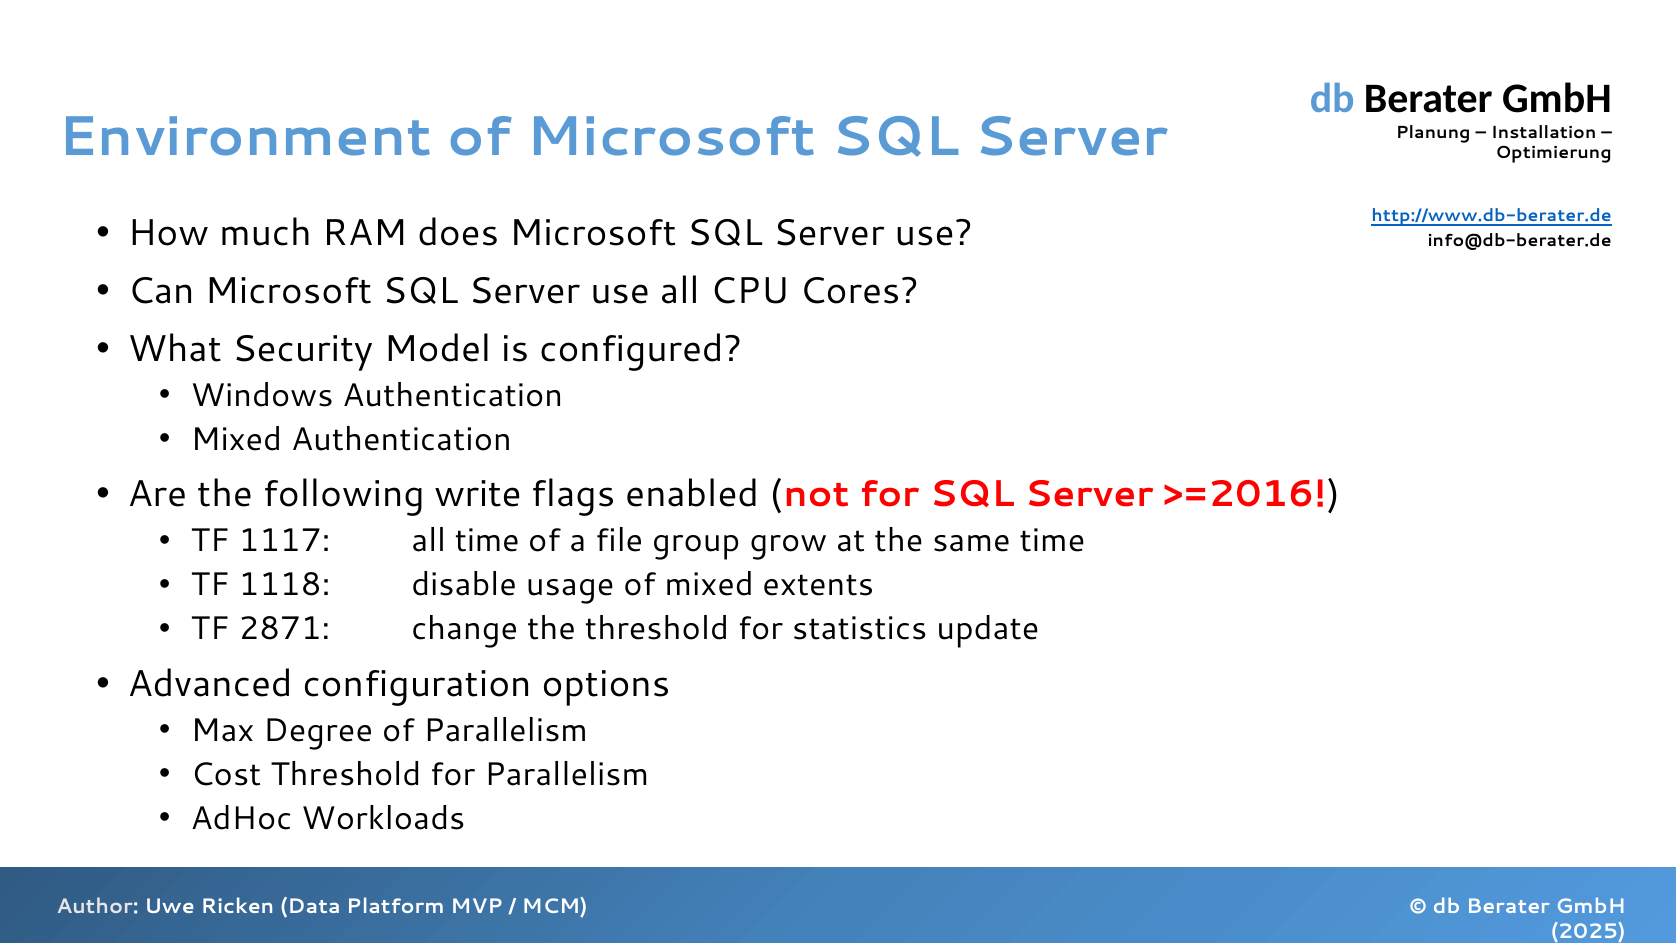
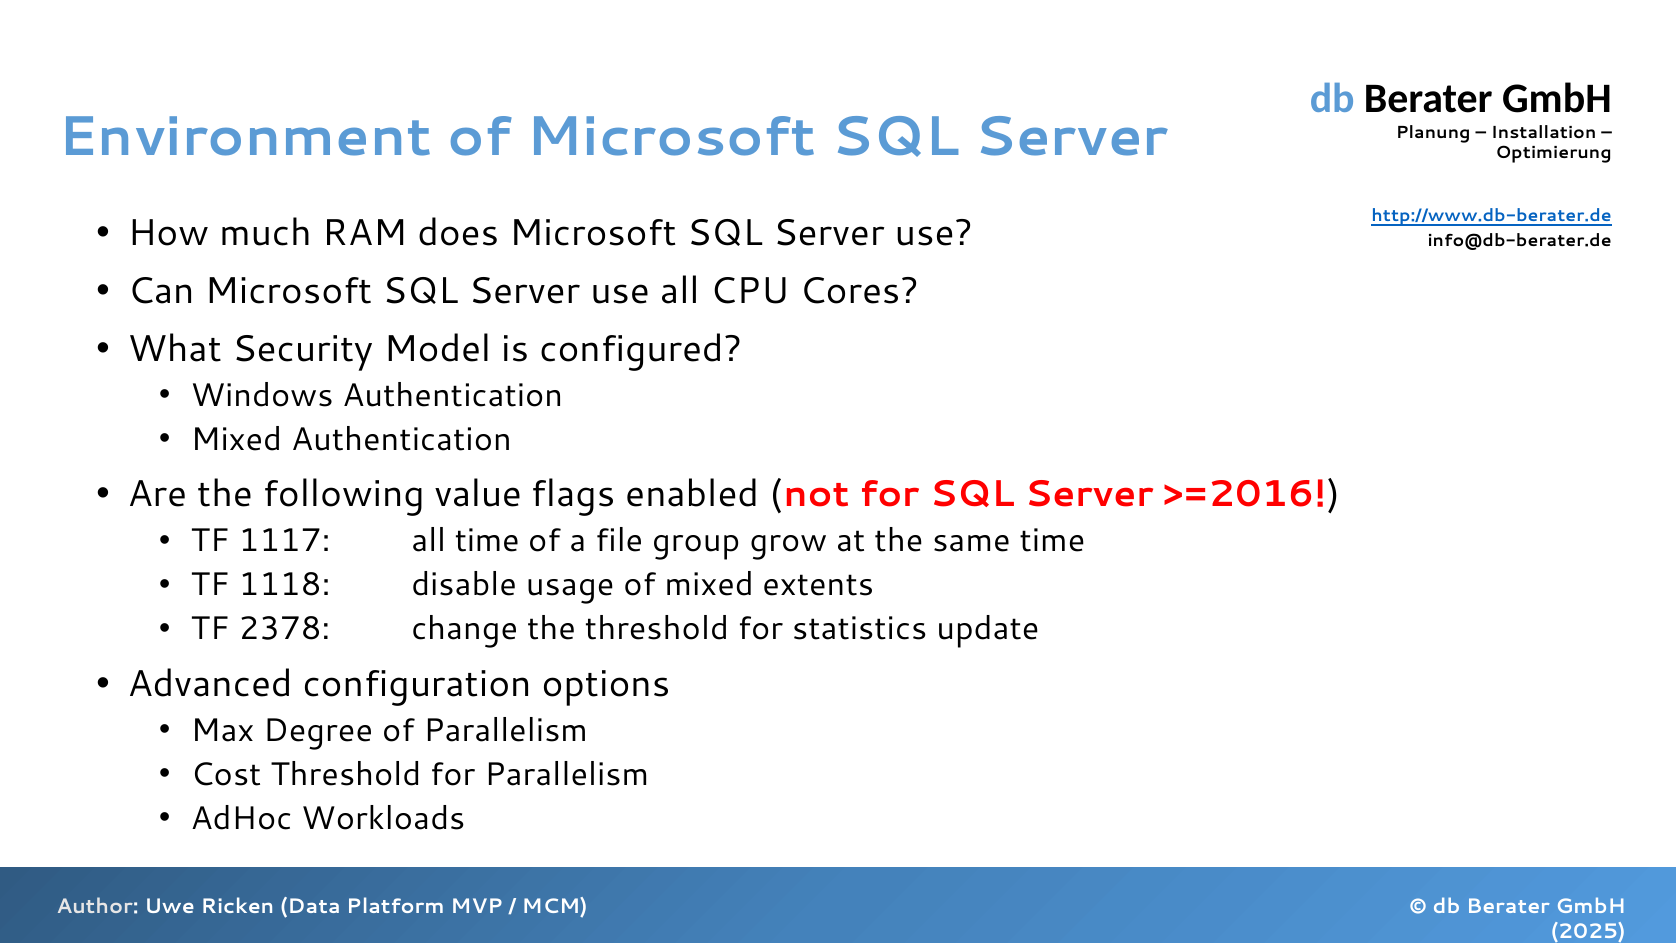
write: write -> value
2871: 2871 -> 2378
